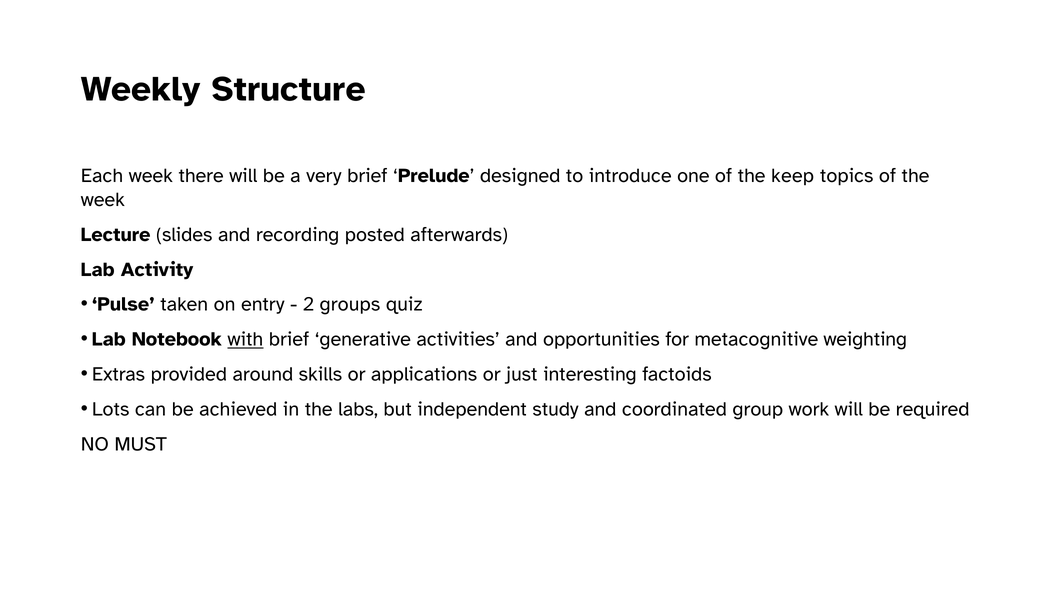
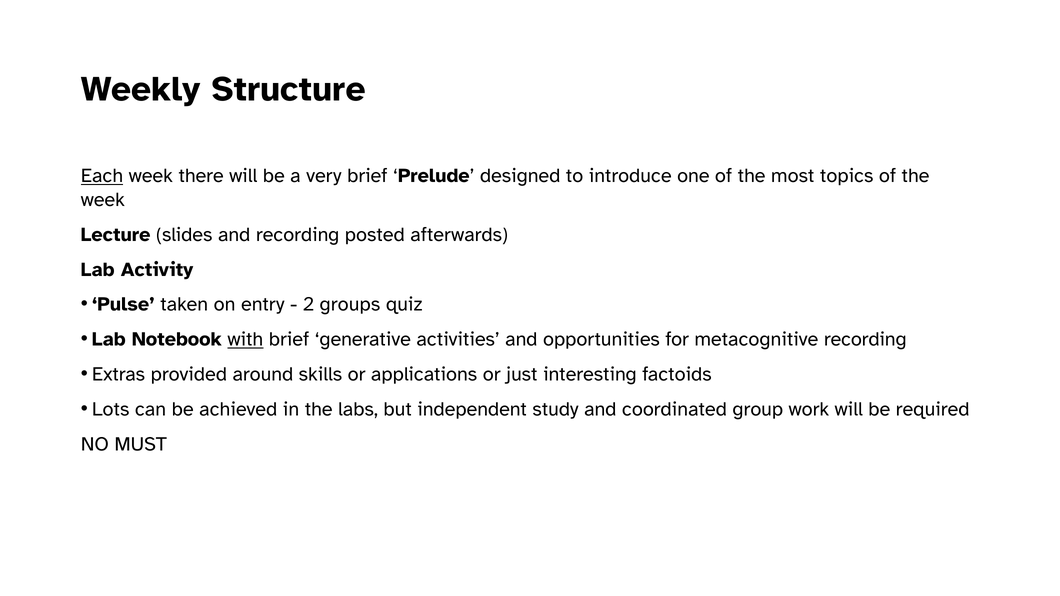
Each underline: none -> present
keep: keep -> most
metacognitive weighting: weighting -> recording
